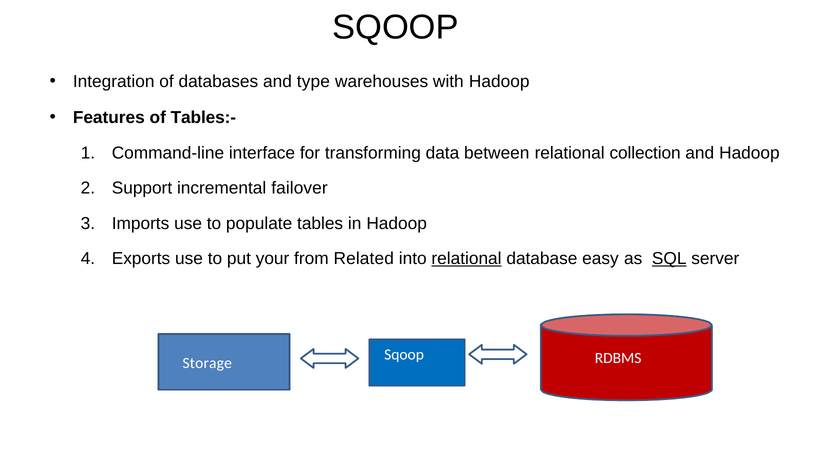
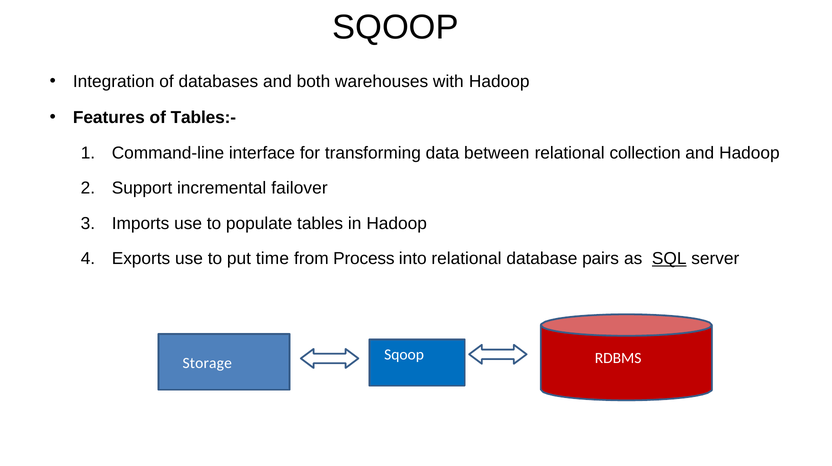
type: type -> both
your: your -> time
Related: Related -> Process
relational at (467, 259) underline: present -> none
easy: easy -> pairs
